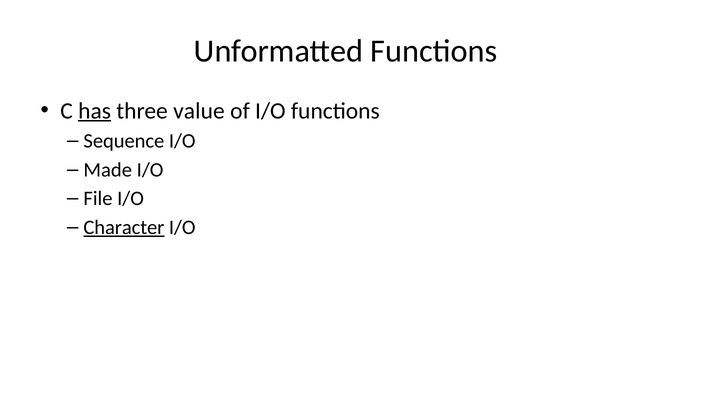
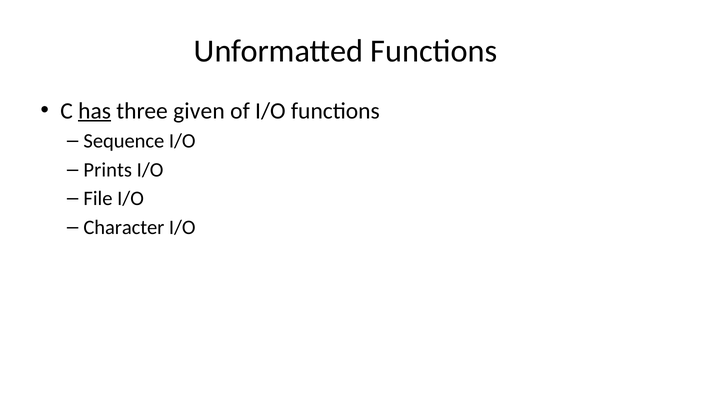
value: value -> given
Made: Made -> Prints
Character underline: present -> none
